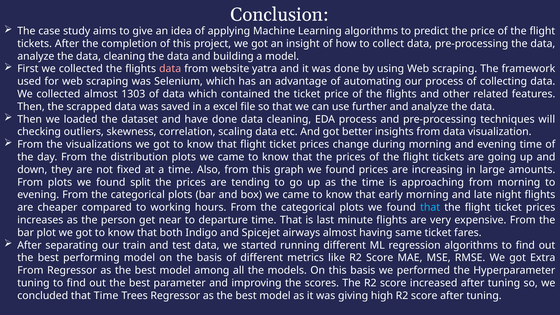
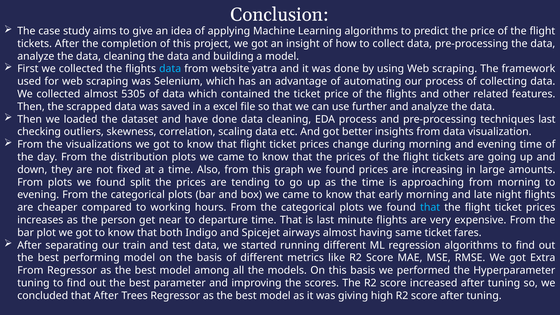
data at (170, 69) colour: pink -> light blue
1303: 1303 -> 5305
techniques will: will -> last
that Time: Time -> After
